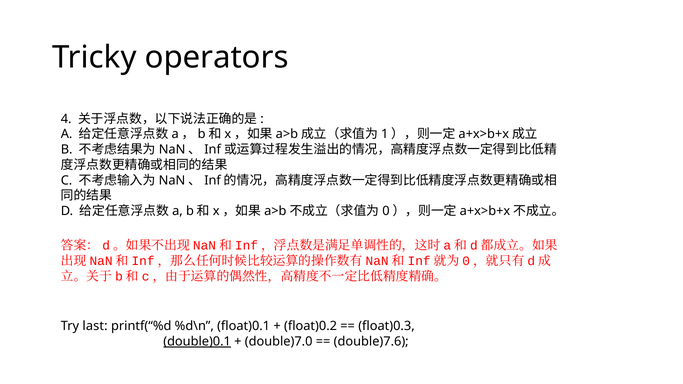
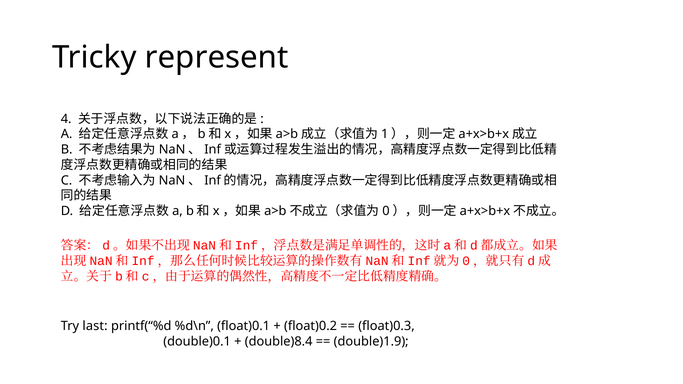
operators: operators -> represent
double)0.1 underline: present -> none
double)7.0: double)7.0 -> double)8.4
double)7.6: double)7.6 -> double)1.9
